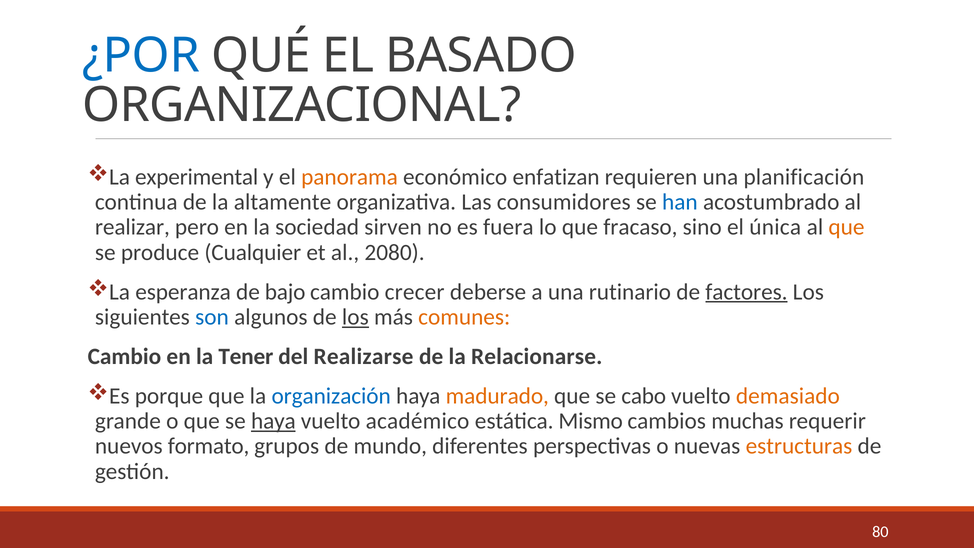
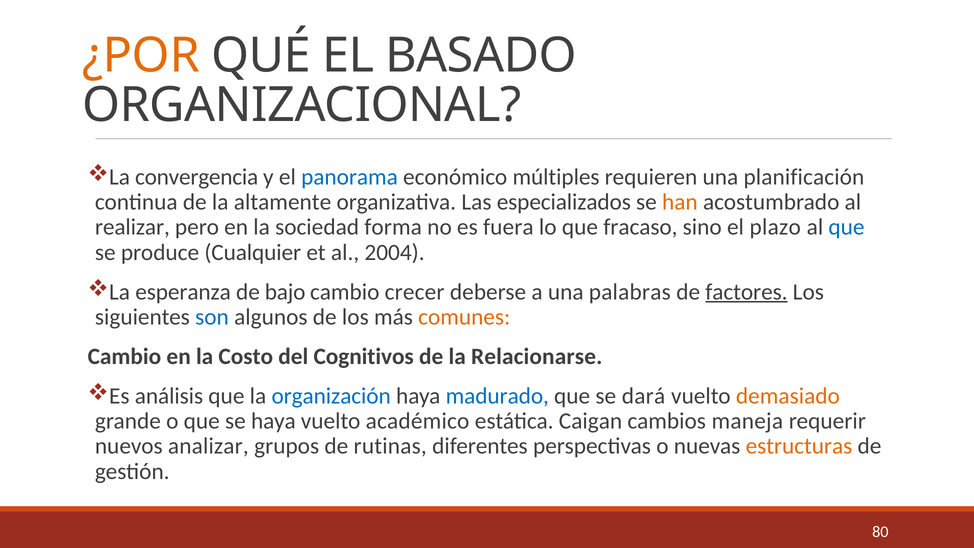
¿POR colour: blue -> orange
experimental: experimental -> convergencia
panorama colour: orange -> blue
enfatizan: enfatizan -> múltiples
consumidores: consumidores -> especializados
han colour: blue -> orange
sirven: sirven -> forma
única: única -> plazo
que at (847, 227) colour: orange -> blue
2080: 2080 -> 2004
rutinario: rutinario -> palabras
los at (355, 317) underline: present -> none
Tener: Tener -> Costo
Realizarse: Realizarse -> Cognitivos
porque: porque -> análisis
madurado colour: orange -> blue
cabo: cabo -> dará
haya at (273, 421) underline: present -> none
Mismo: Mismo -> Caigan
muchas: muchas -> maneja
formato: formato -> analizar
mundo: mundo -> rutinas
